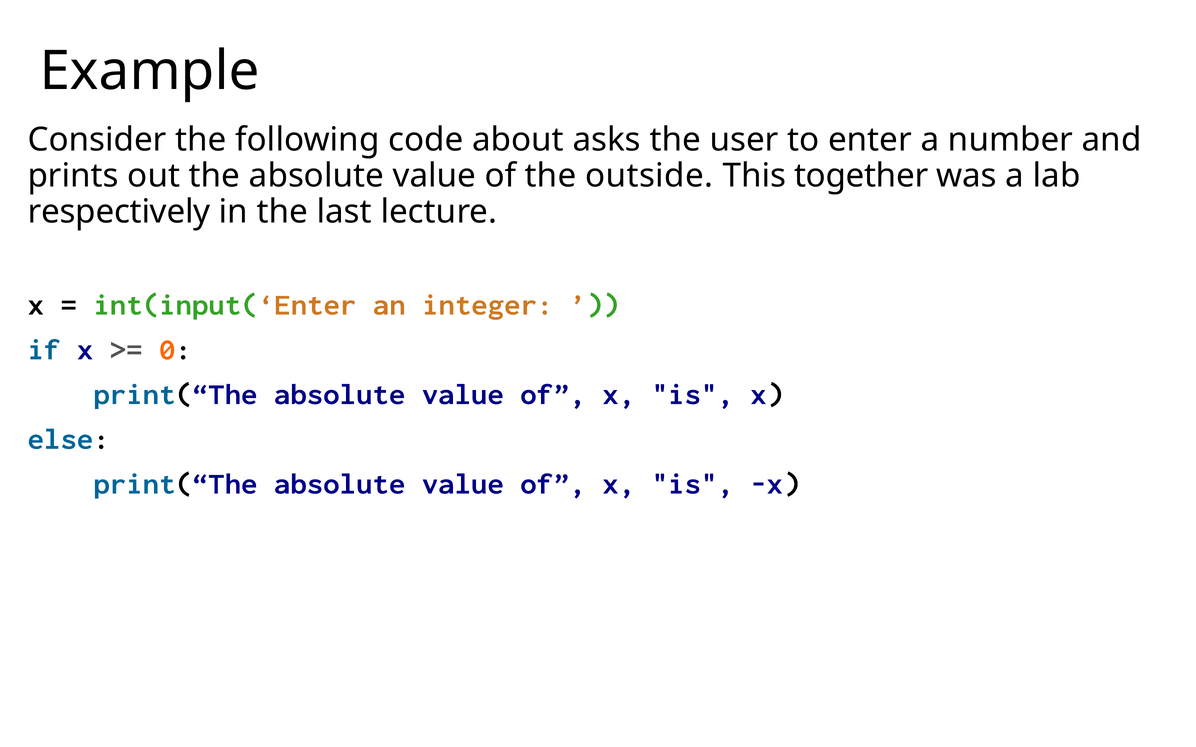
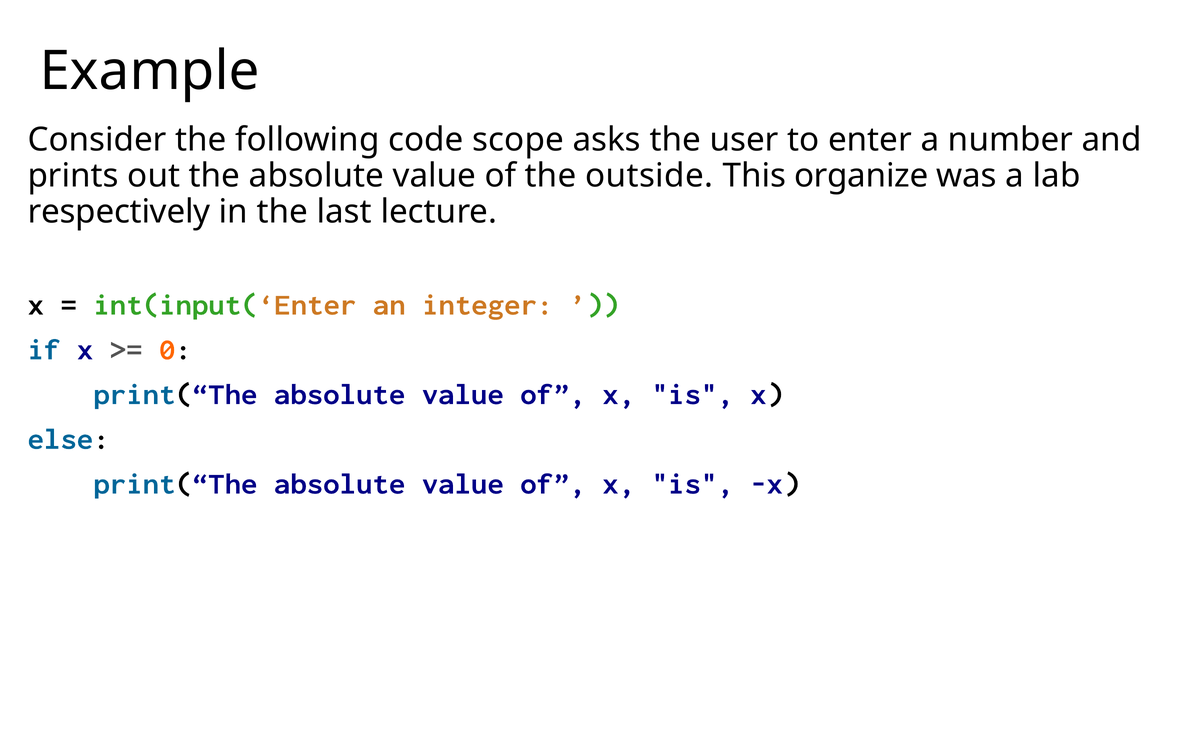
about: about -> scope
together: together -> organize
